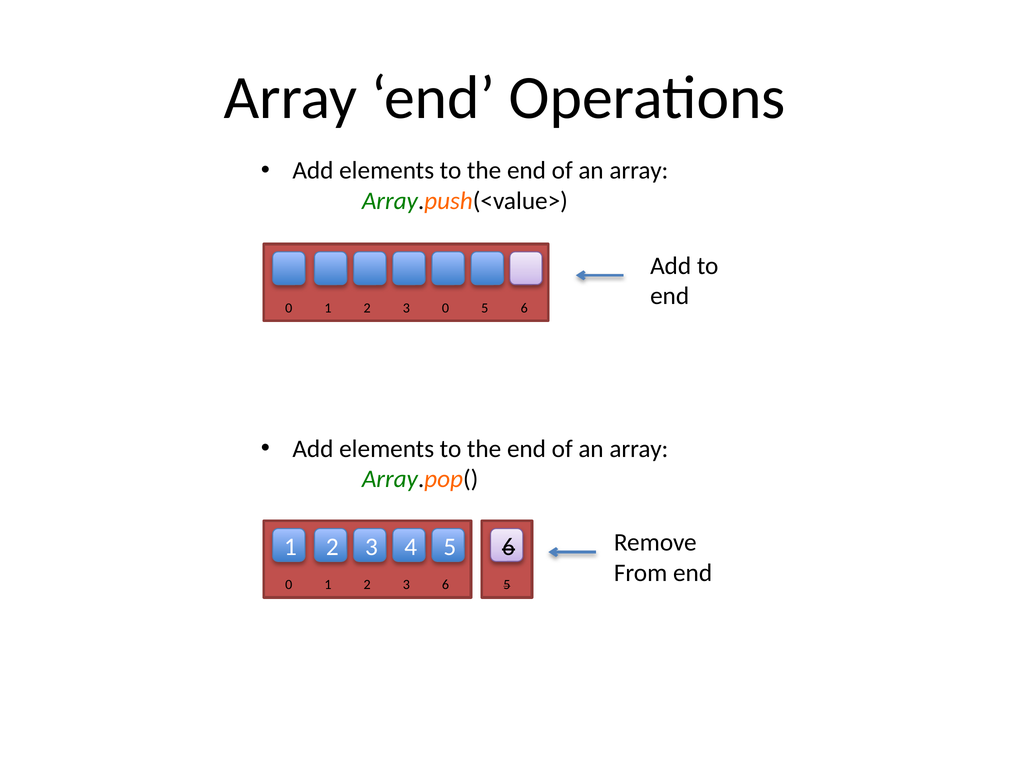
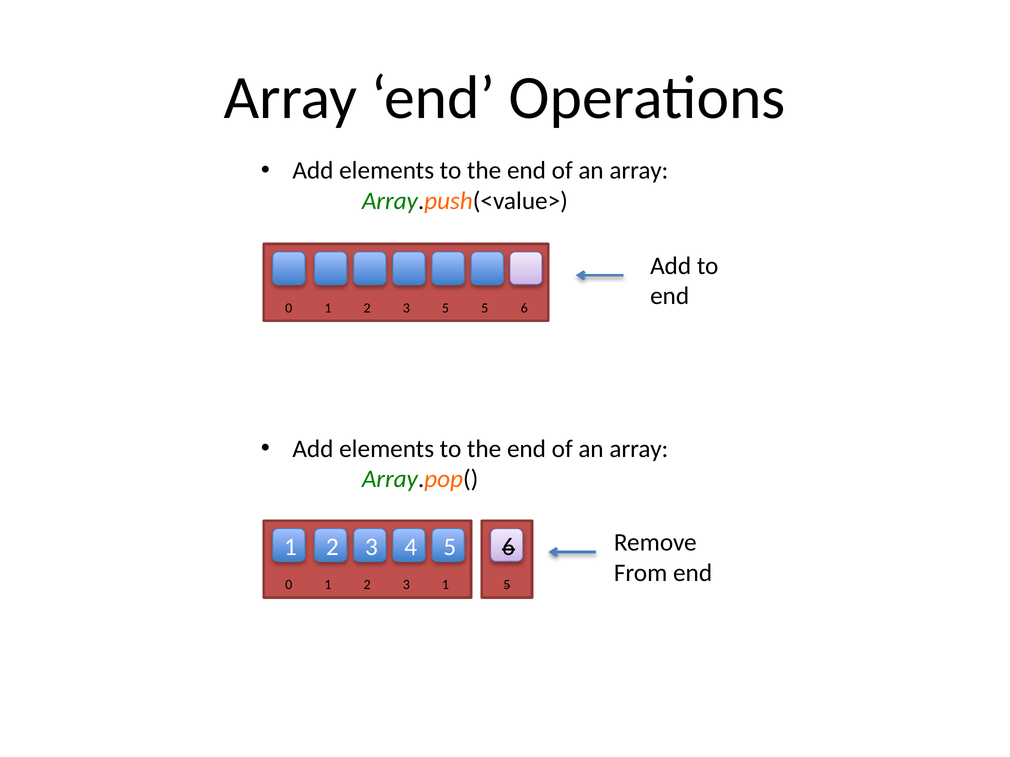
3 0: 0 -> 5
3 6: 6 -> 1
